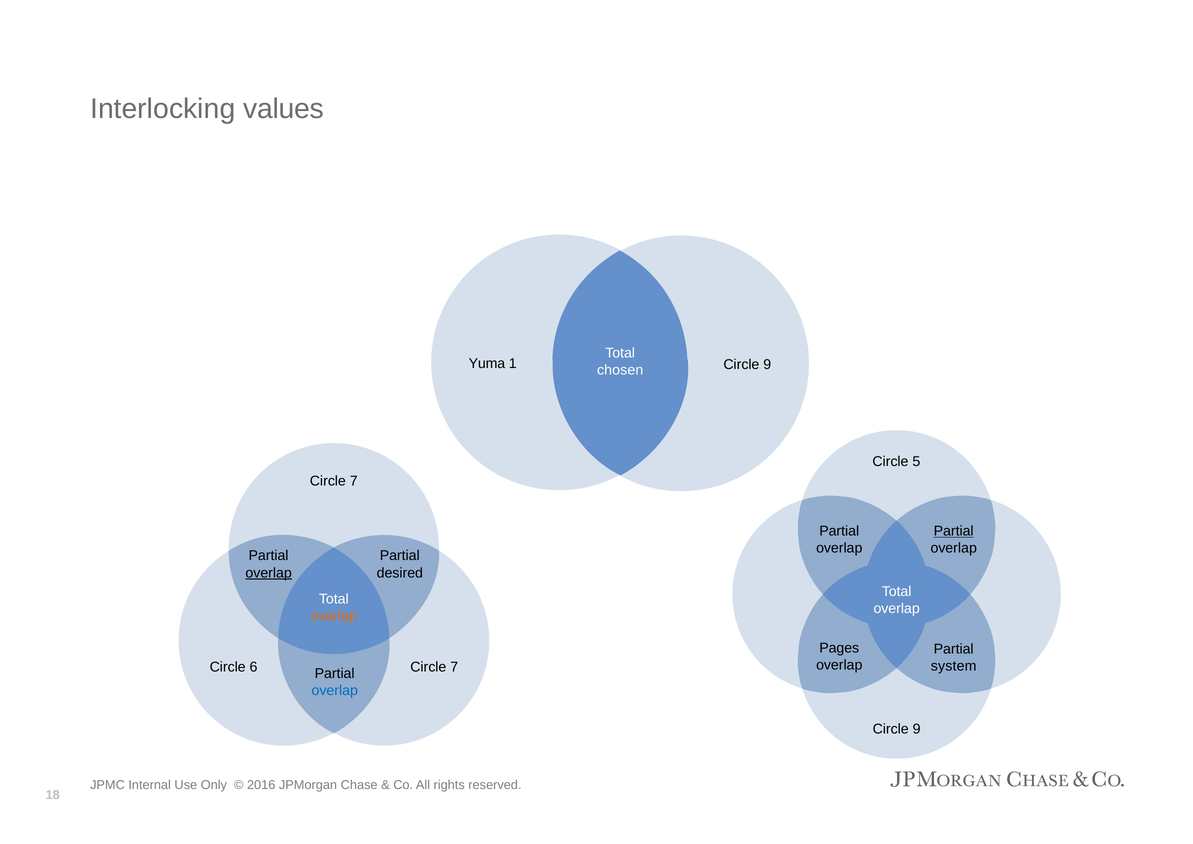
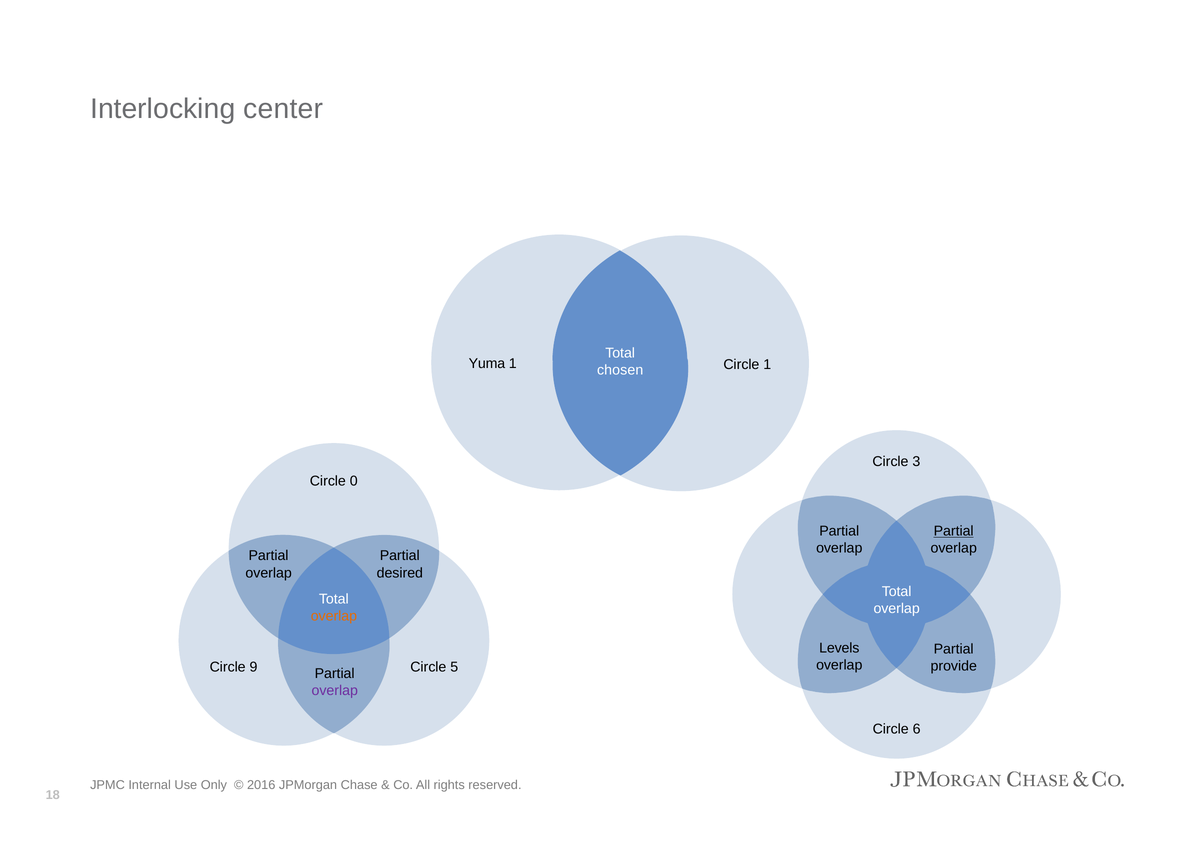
values: values -> center
9 at (767, 364): 9 -> 1
5 at (916, 462): 5 -> 3
7 at (354, 481): 7 -> 0
overlap at (269, 573) underline: present -> none
Pages: Pages -> Levels
system: system -> provide
6: 6 -> 9
7 at (454, 667): 7 -> 5
overlap at (335, 690) colour: blue -> purple
9 at (917, 729): 9 -> 6
